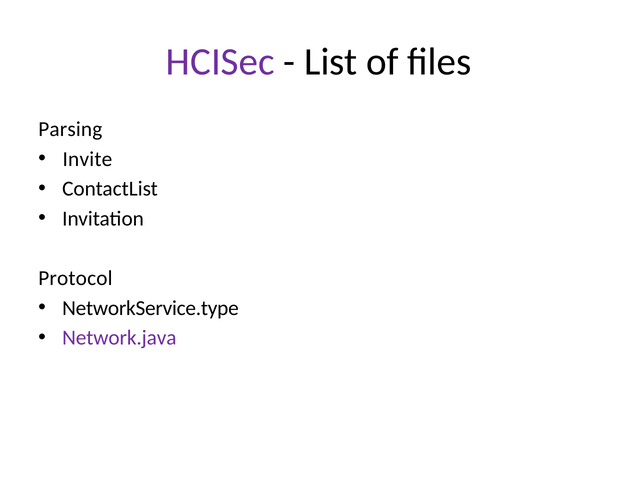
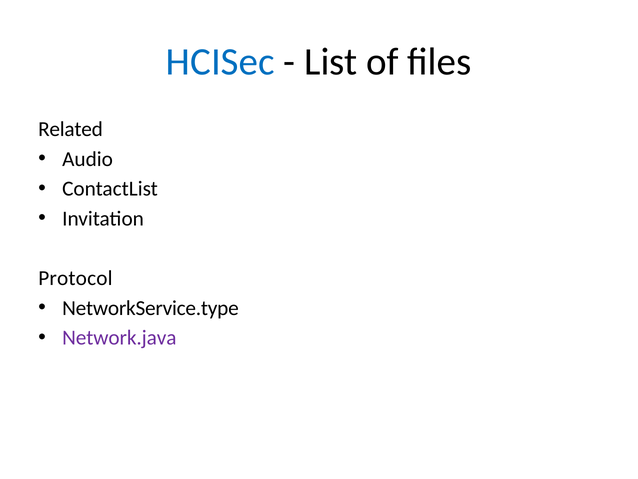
HCISec colour: purple -> blue
Parsing: Parsing -> Related
Invite: Invite -> Audio
